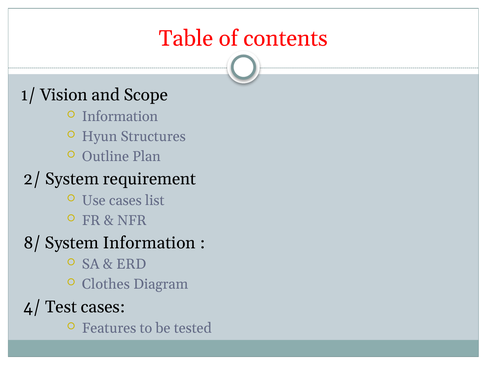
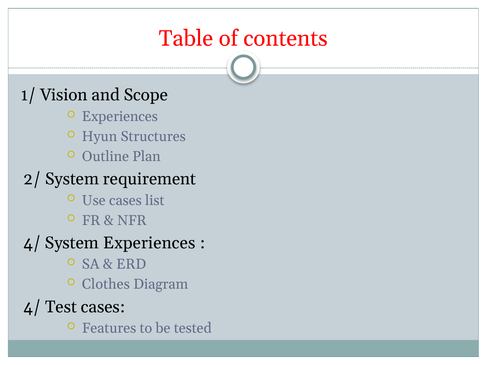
Information at (120, 117): Information -> Experiences
8/ at (32, 243): 8/ -> 4/
System Information: Information -> Experiences
